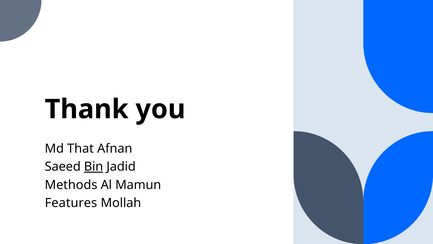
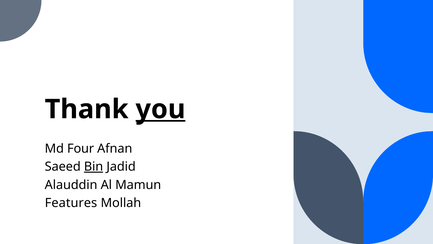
you underline: none -> present
That: That -> Four
Methods: Methods -> Alauddin
